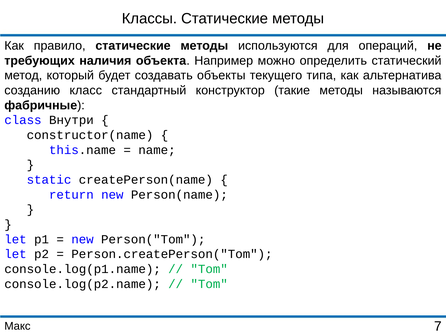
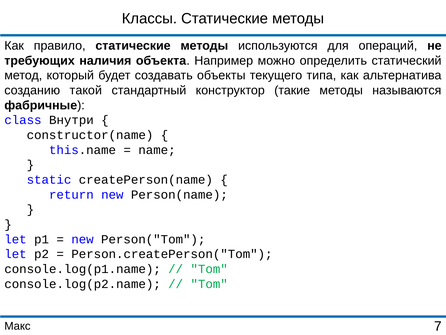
класс: класс -> такой
